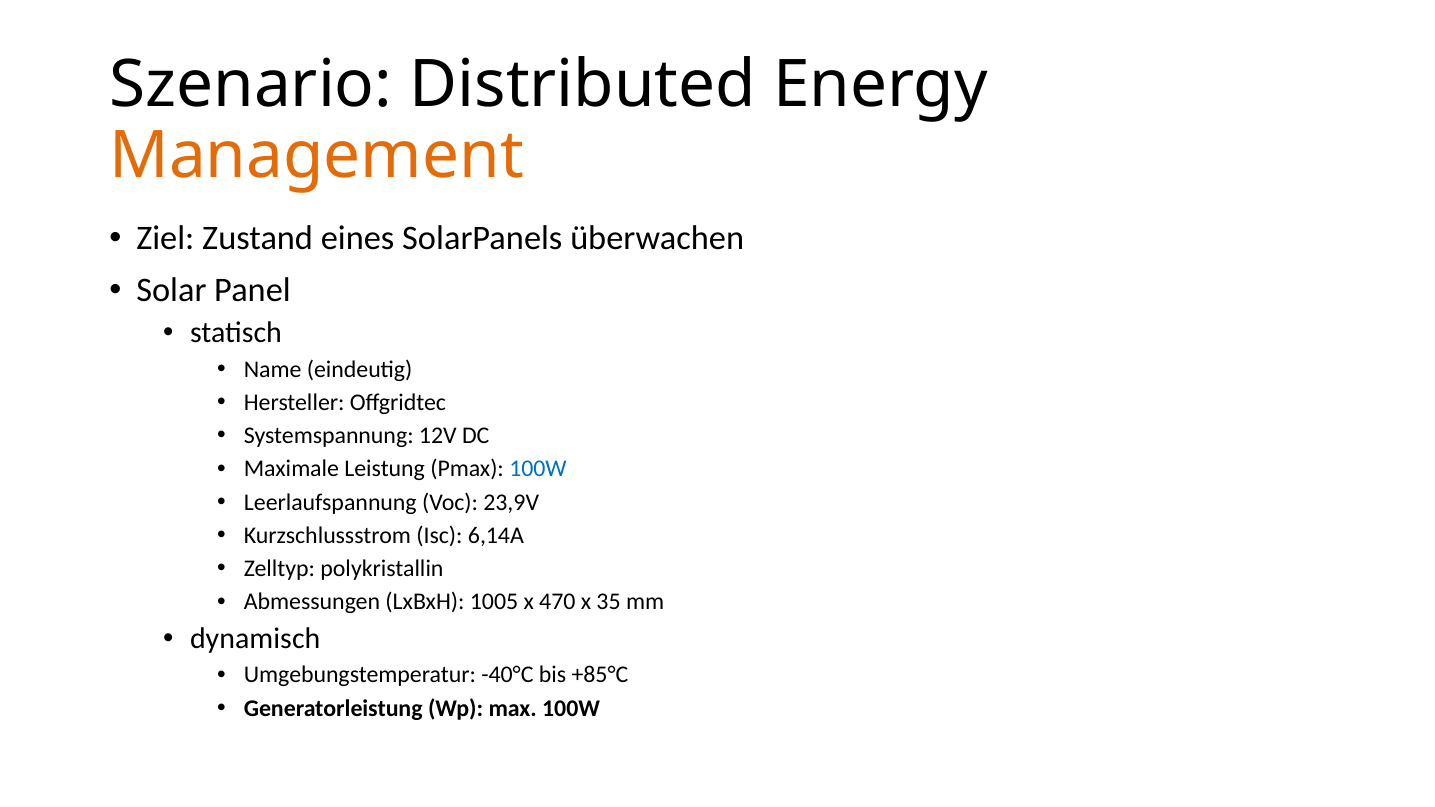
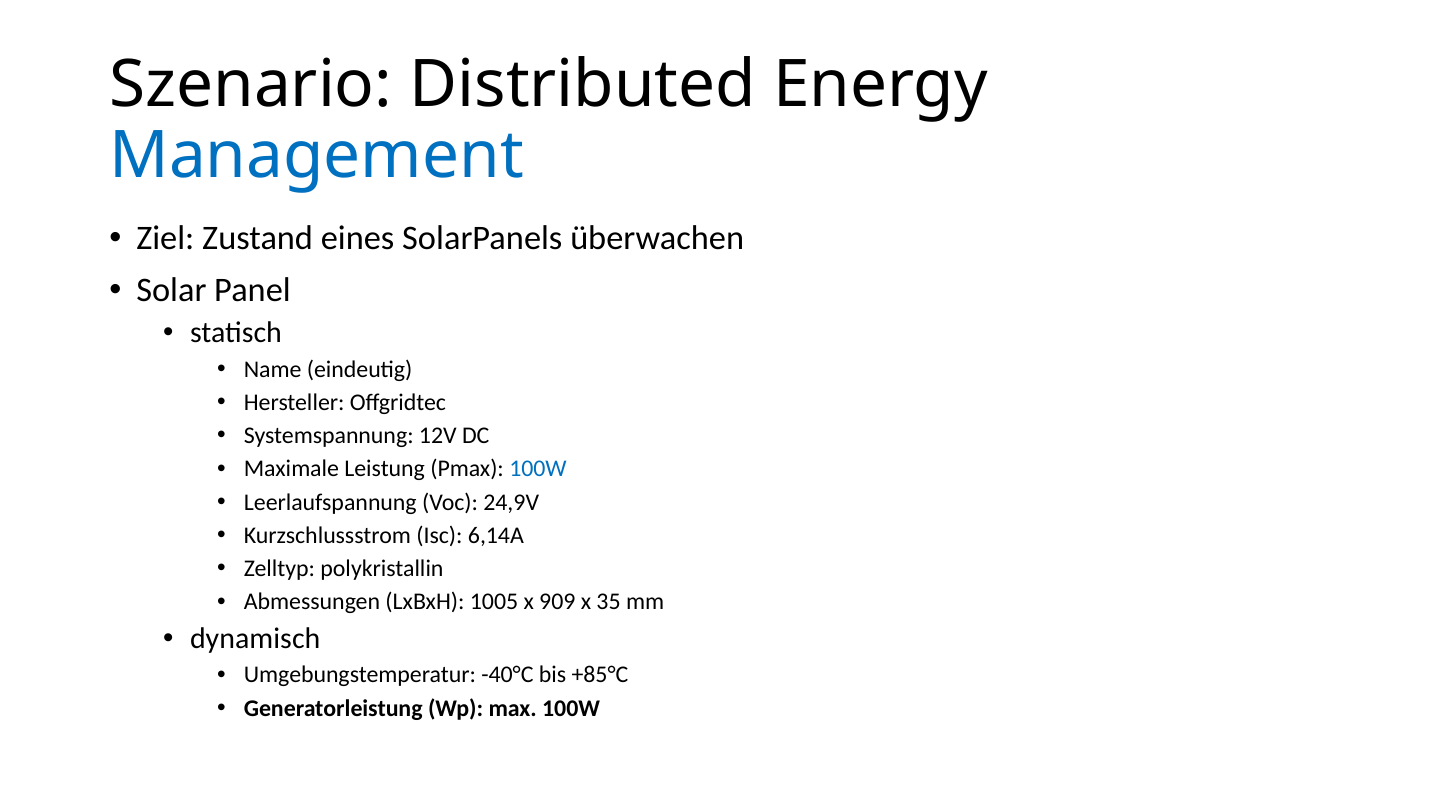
Management colour: orange -> blue
23,9V: 23,9V -> 24,9V
470: 470 -> 909
